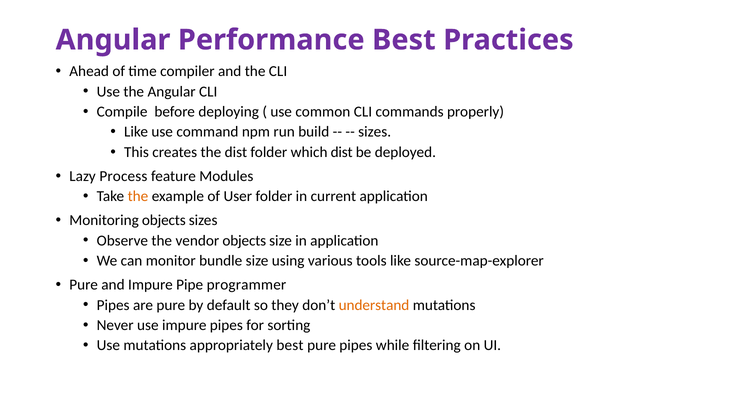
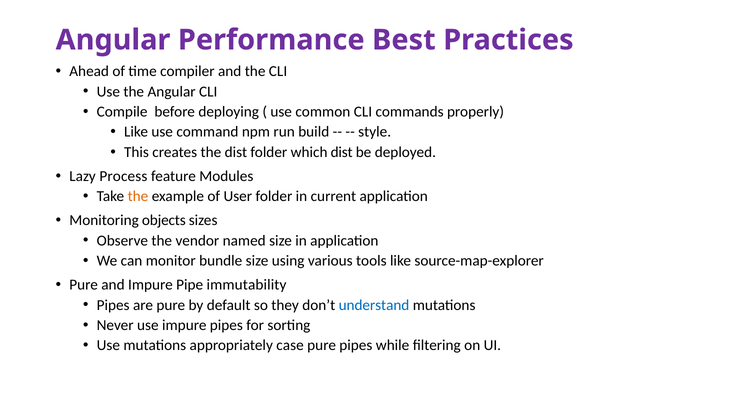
sizes at (375, 132): sizes -> style
vendor objects: objects -> named
programmer: programmer -> immutability
understand colour: orange -> blue
appropriately best: best -> case
